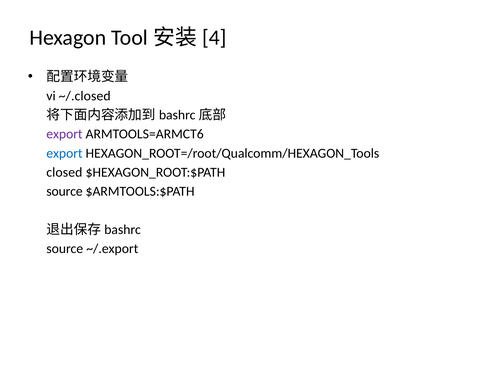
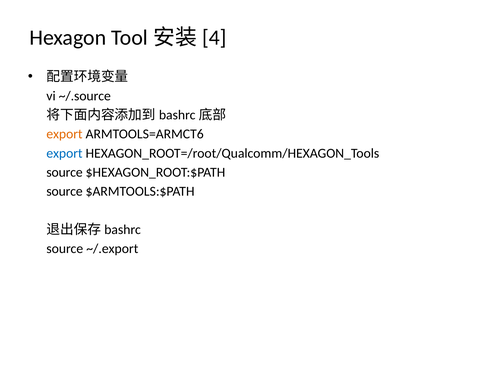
~/.closed: ~/.closed -> ~/.source
export at (64, 134) colour: purple -> orange
closed at (64, 172): closed -> source
